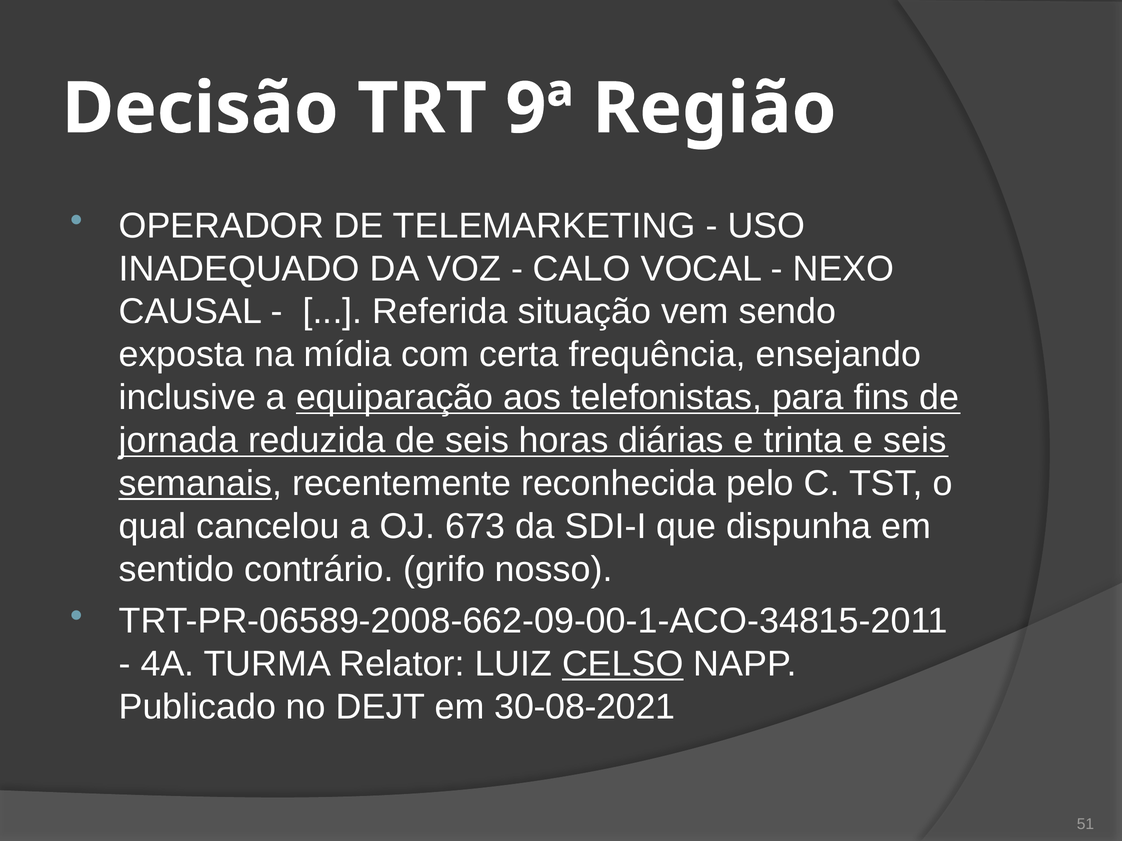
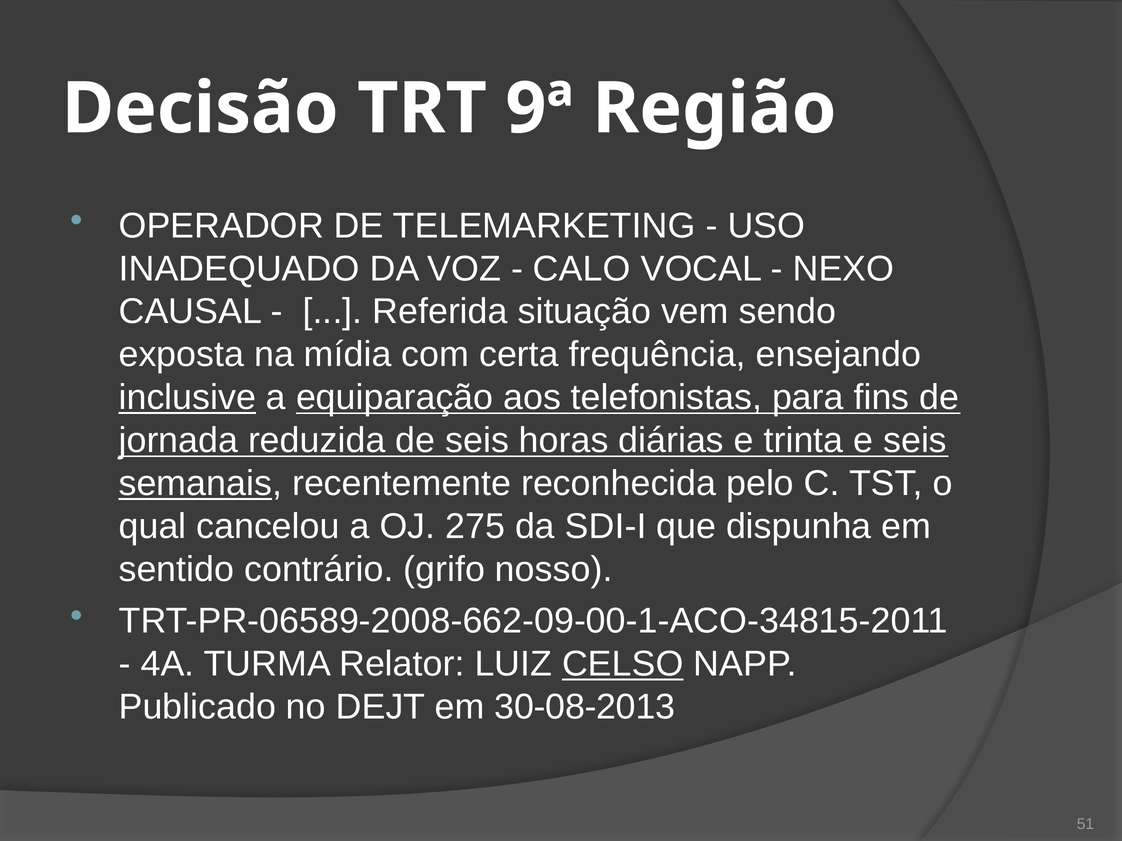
inclusive underline: none -> present
673: 673 -> 275
30-08-2021: 30-08-2021 -> 30-08-2013
